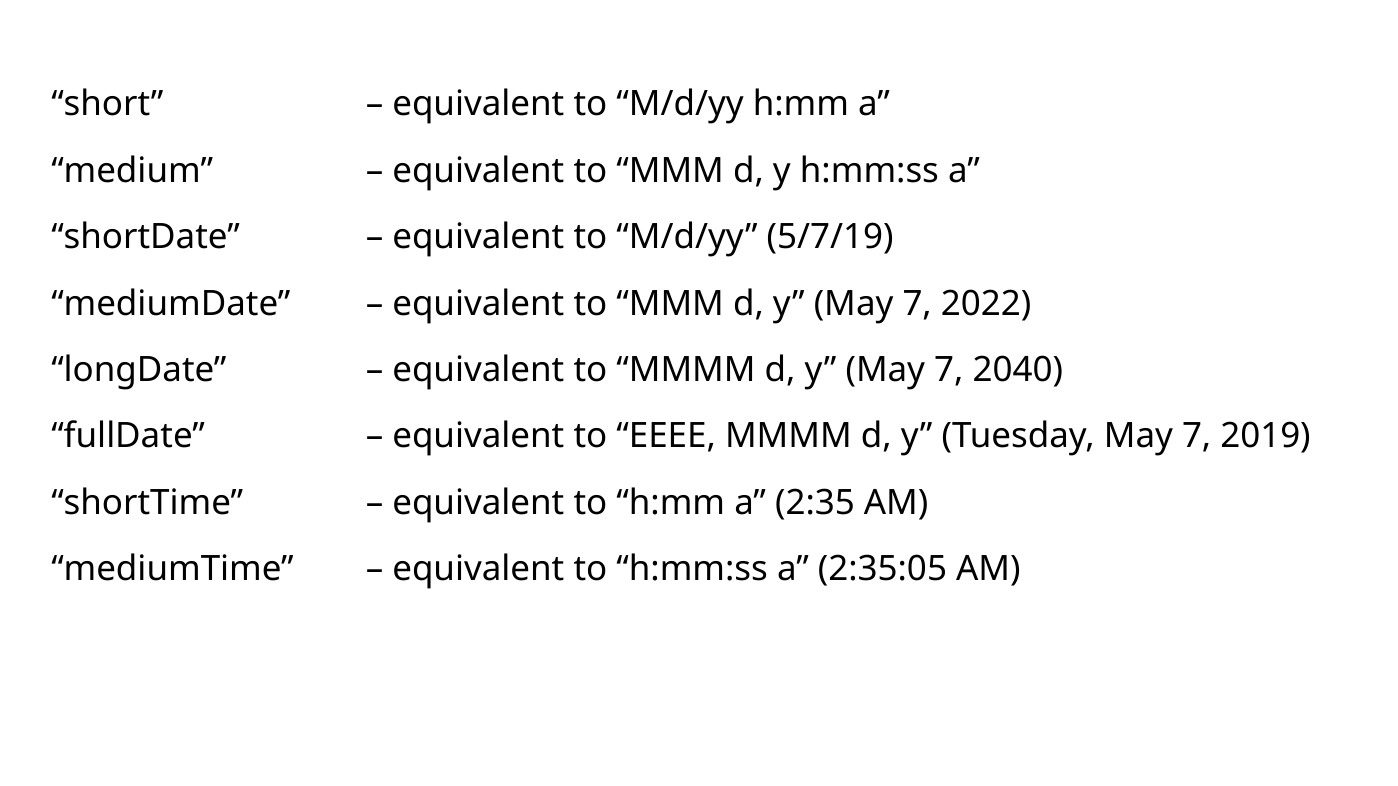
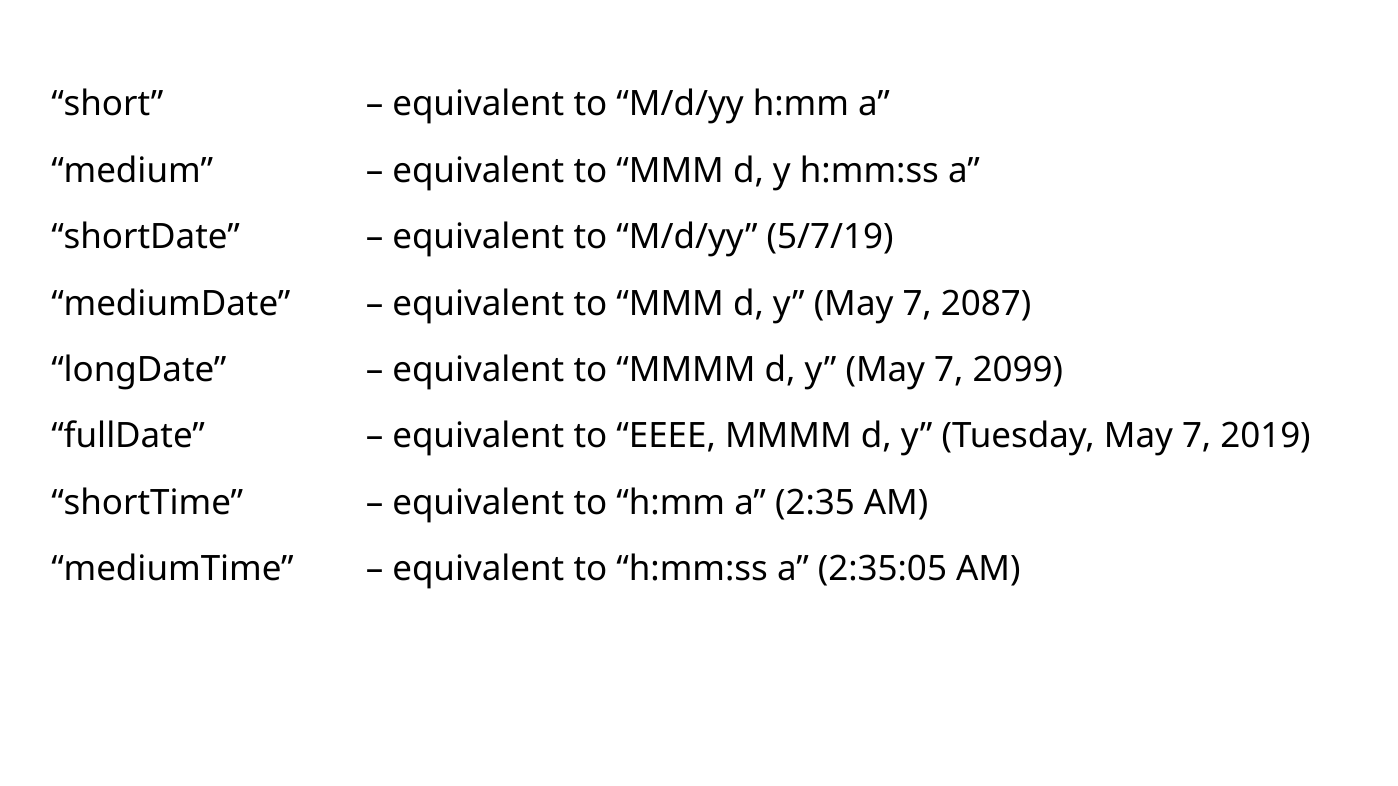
2022: 2022 -> 2087
2040: 2040 -> 2099
